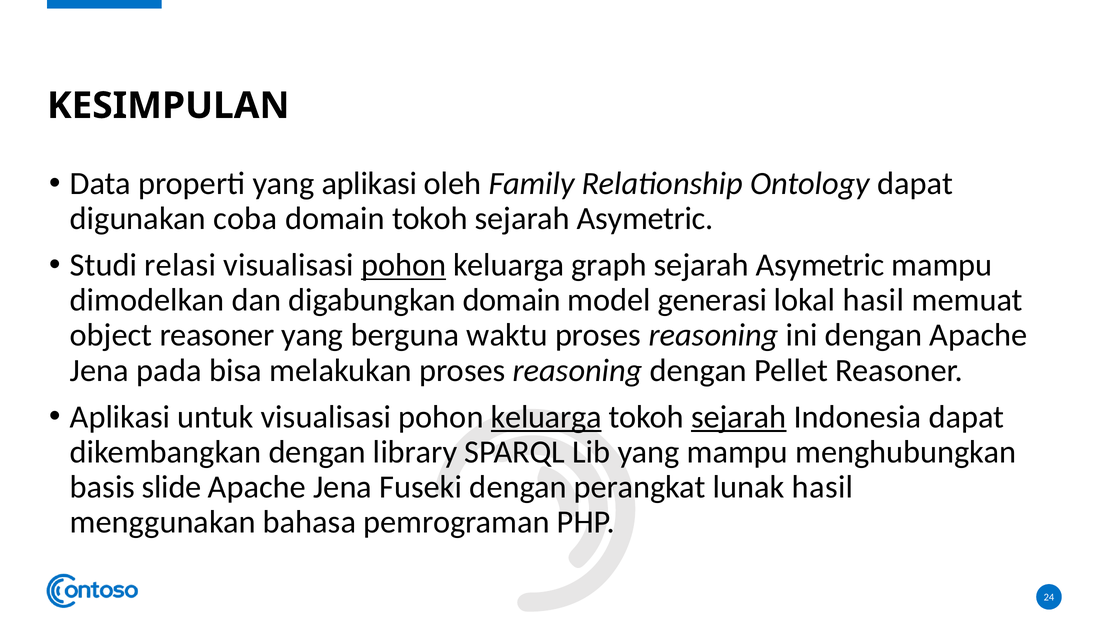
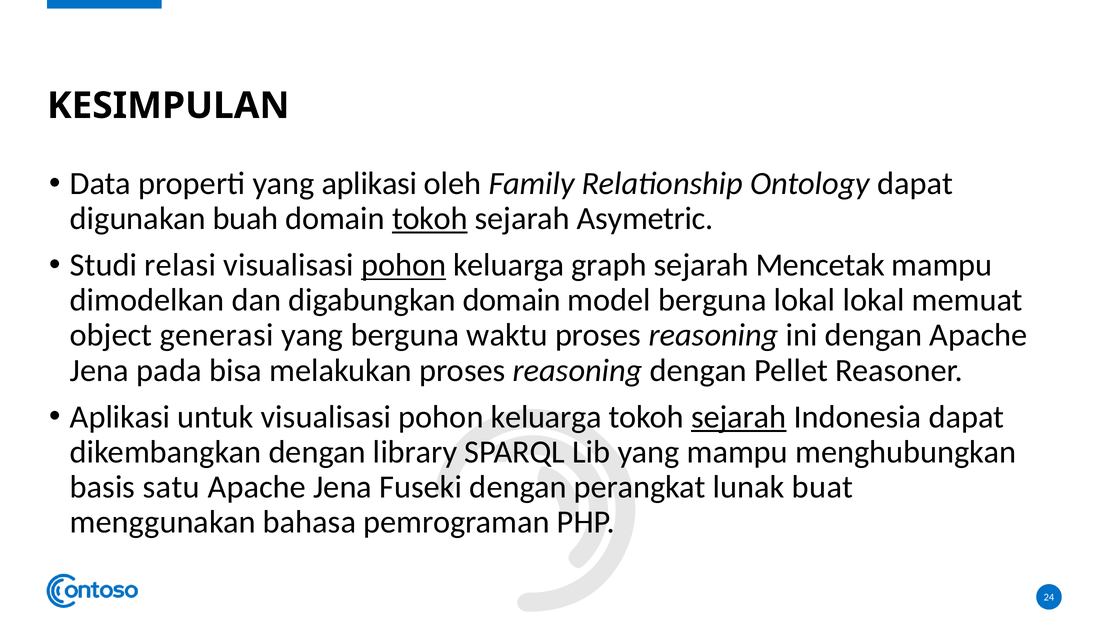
coba: coba -> buah
tokoh at (430, 219) underline: none -> present
Asymetric at (820, 265): Asymetric -> Mencetak
model generasi: generasi -> berguna
lokal hasil: hasil -> lokal
object reasoner: reasoner -> generasi
keluarga at (546, 417) underline: present -> none
slide: slide -> satu
lunak hasil: hasil -> buat
